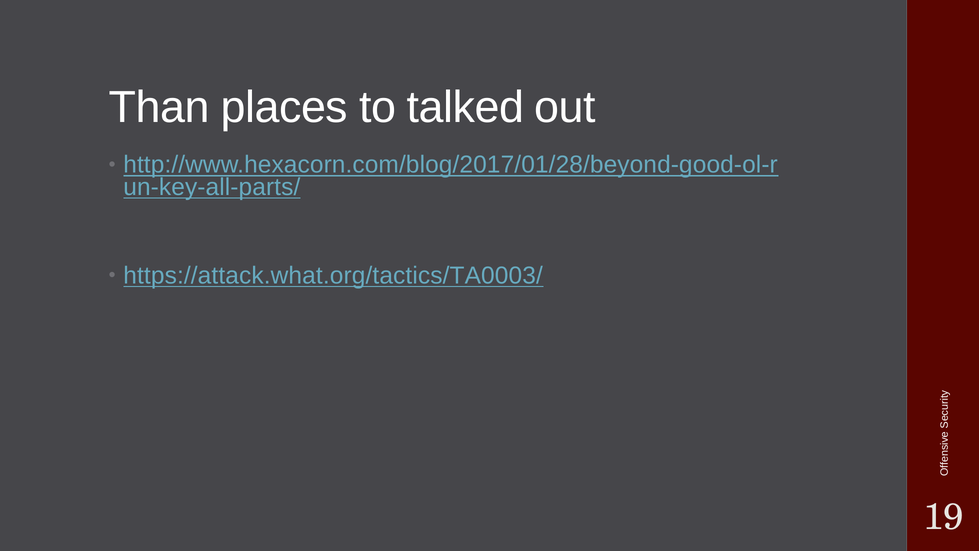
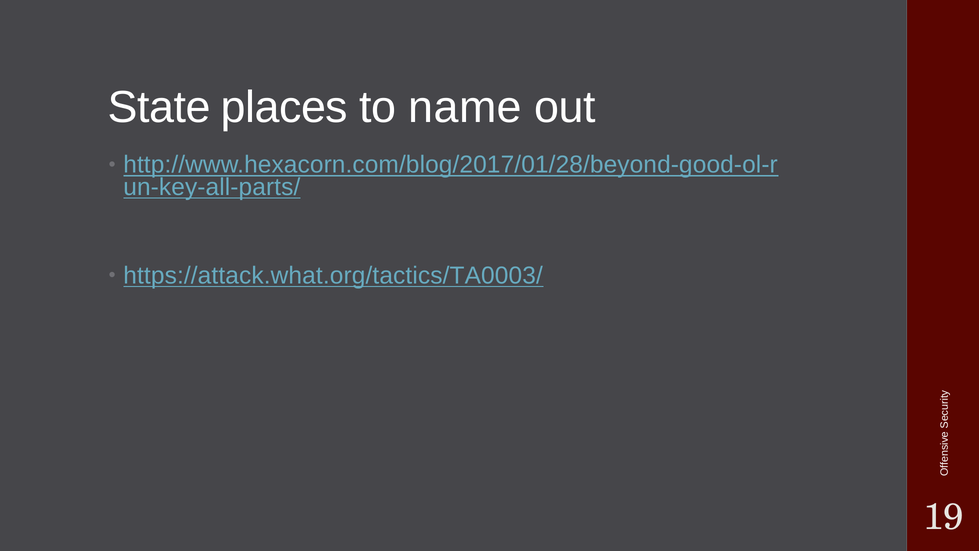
Than: Than -> State
talked: talked -> name
